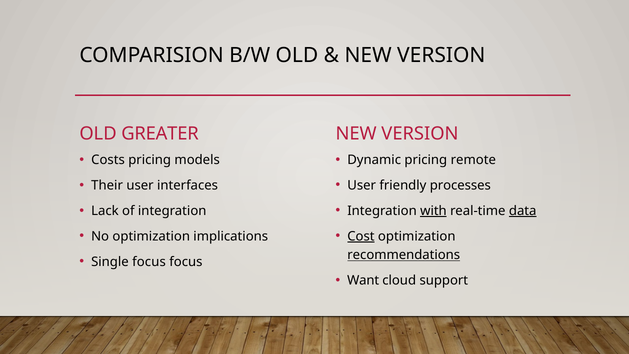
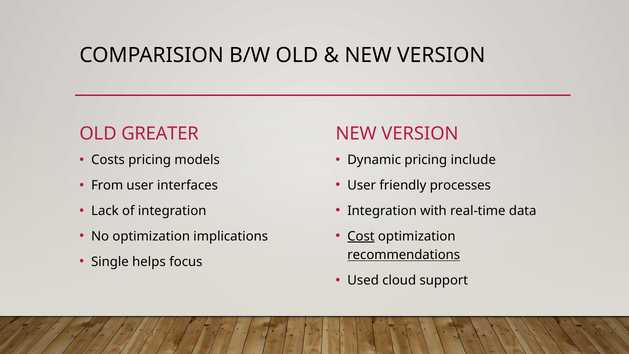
remote: remote -> include
Their: Their -> From
with underline: present -> none
data underline: present -> none
Single focus: focus -> helps
Want: Want -> Used
